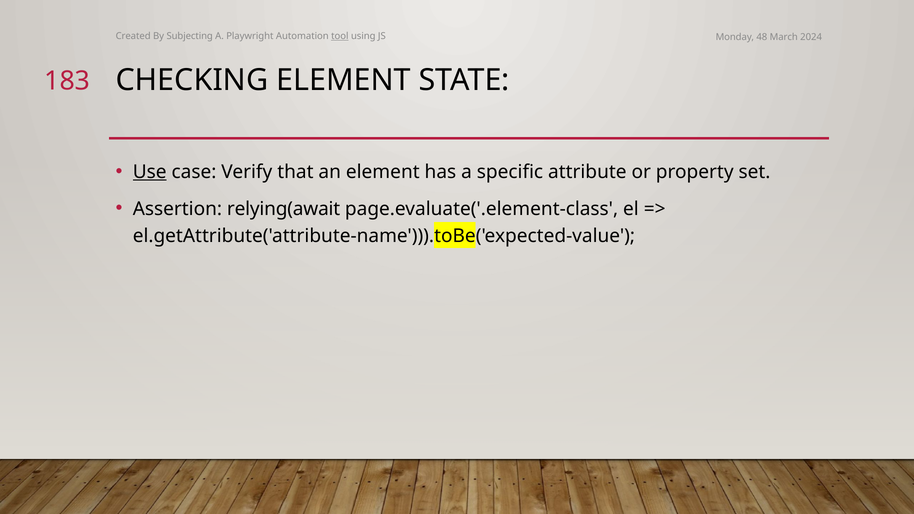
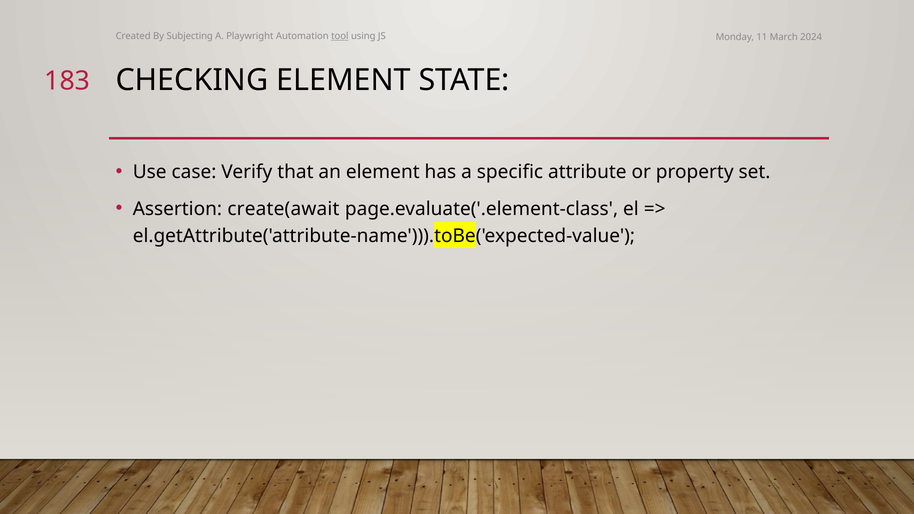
48: 48 -> 11
Use underline: present -> none
relying(await: relying(await -> create(await
